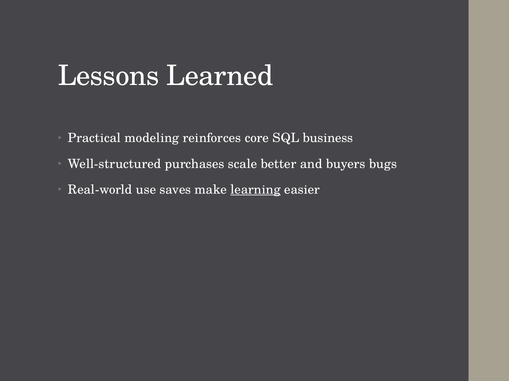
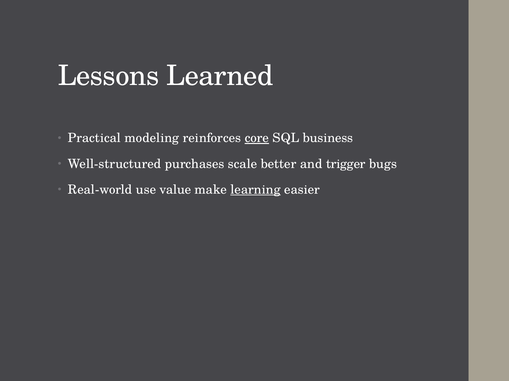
core underline: none -> present
buyers: buyers -> trigger
saves: saves -> value
